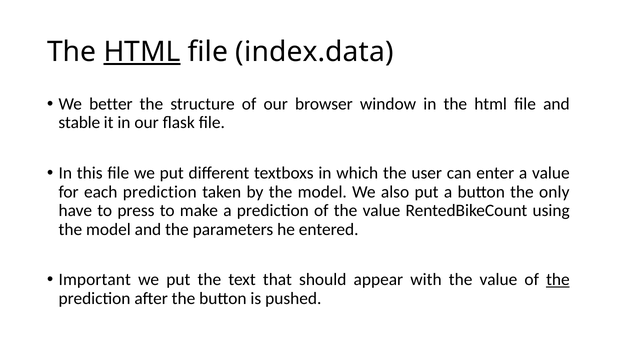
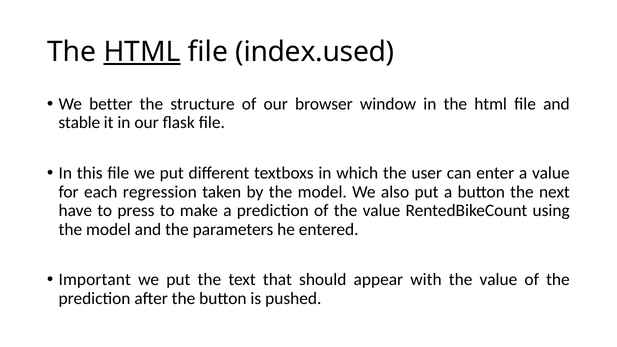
index.data: index.data -> index.used
each prediction: prediction -> regression
only: only -> next
the at (558, 280) underline: present -> none
